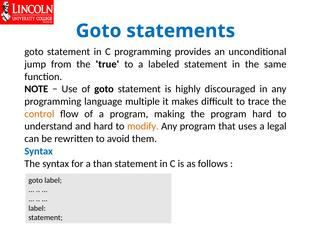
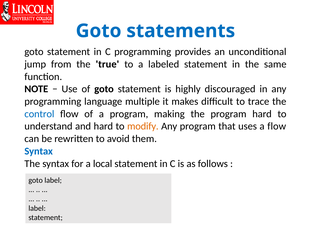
control colour: orange -> blue
a legal: legal -> flow
than: than -> local
